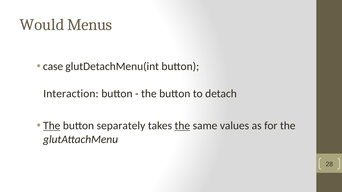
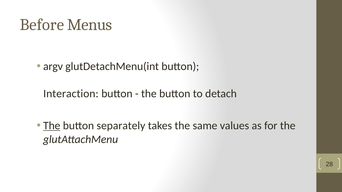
Would: Would -> Before
case: case -> argv
the at (182, 126) underline: present -> none
